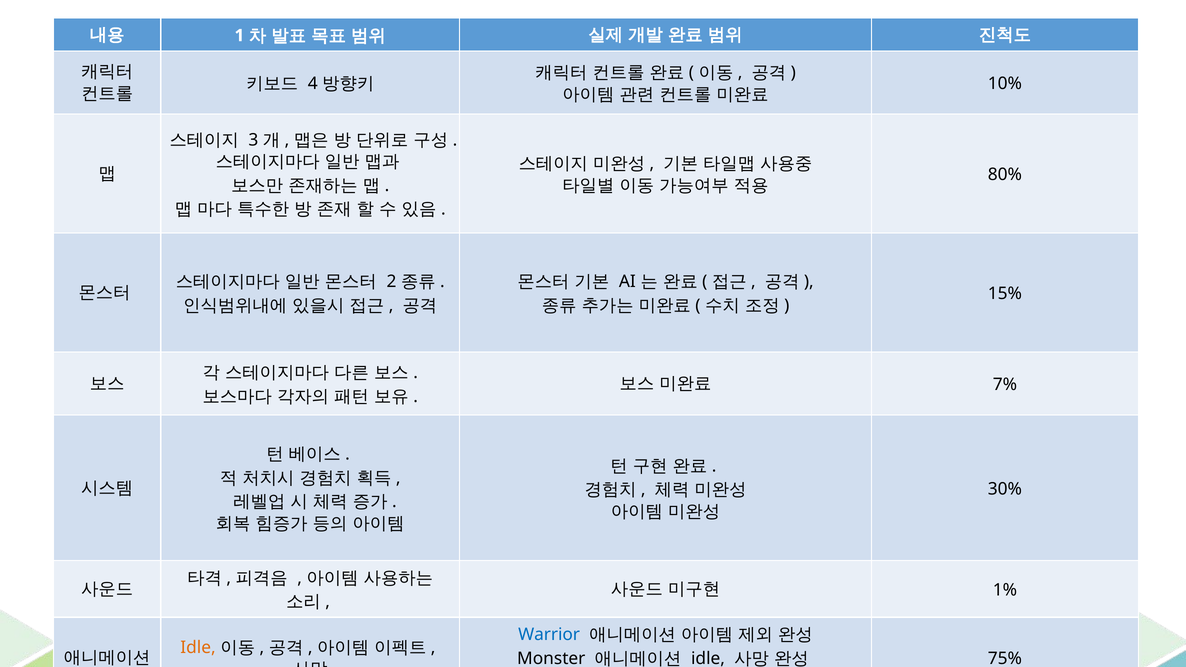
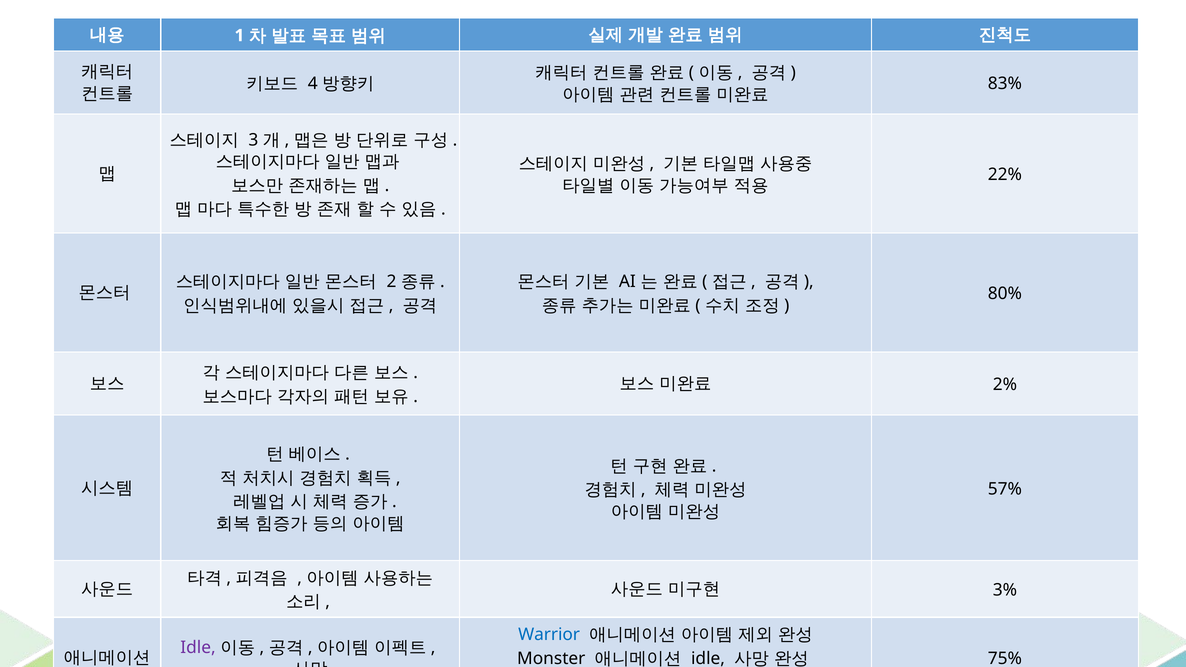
10%: 10% -> 83%
80%: 80% -> 22%
15%: 15% -> 80%
7%: 7% -> 2%
30%: 30% -> 57%
1%: 1% -> 3%
Idle at (198, 647) colour: orange -> purple
